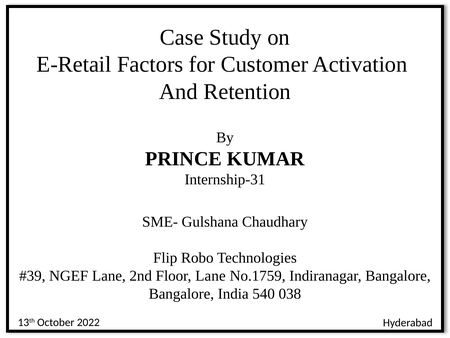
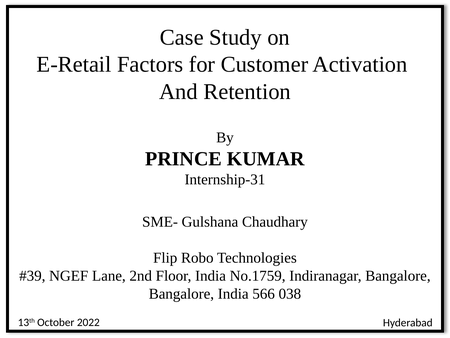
Floor Lane: Lane -> India
540: 540 -> 566
